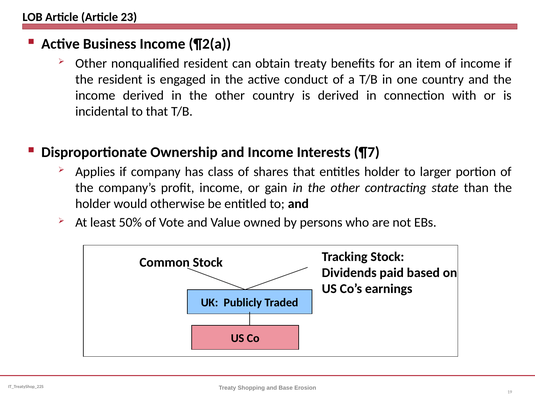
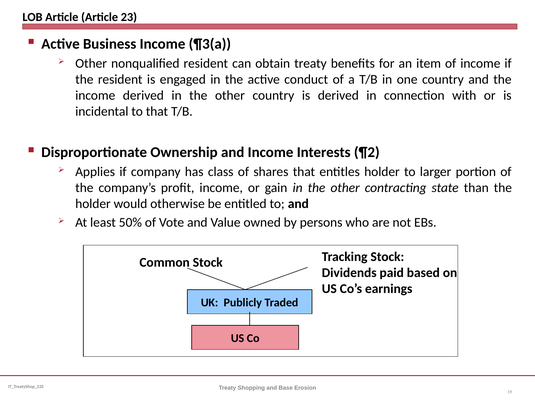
¶2(a: ¶2(a -> ¶3(a
¶7: ¶7 -> ¶2
